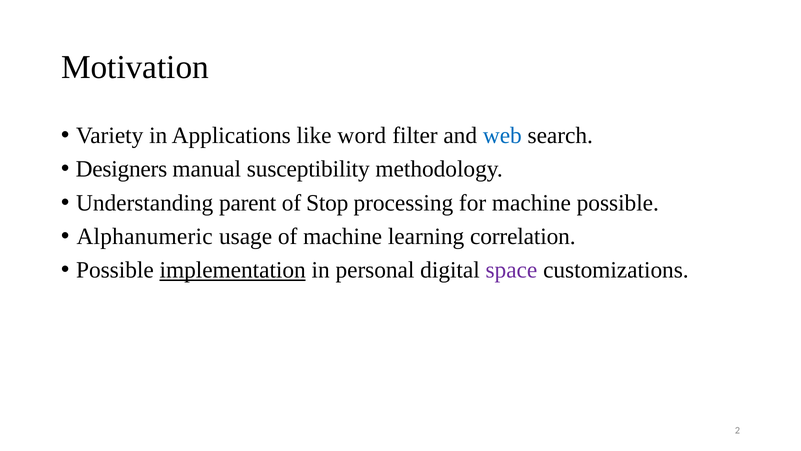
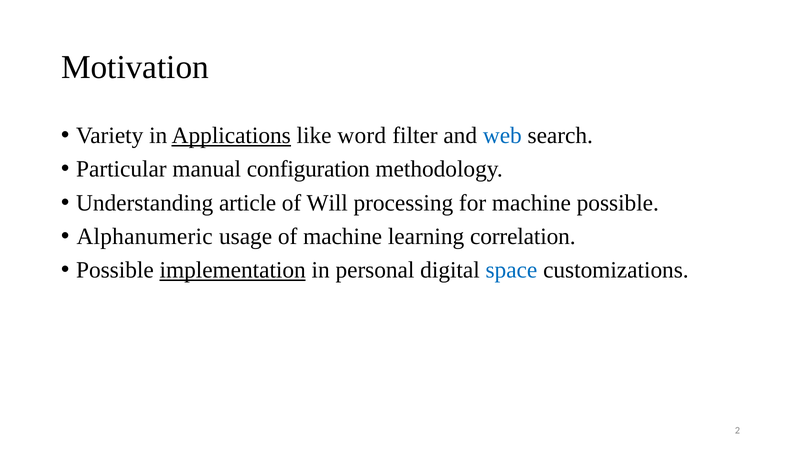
Applications underline: none -> present
Designers: Designers -> Particular
susceptibility: susceptibility -> configuration
parent: parent -> article
Stop: Stop -> Will
space colour: purple -> blue
